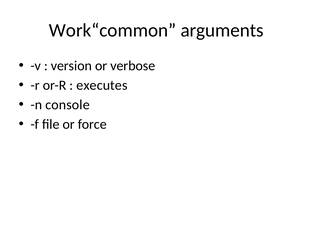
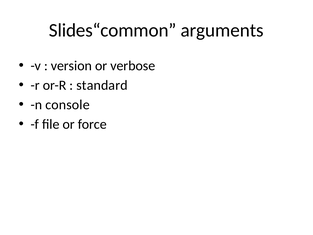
Work“common: Work“common -> Slides“common
executes: executes -> standard
